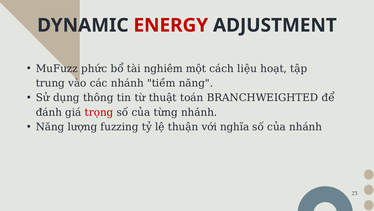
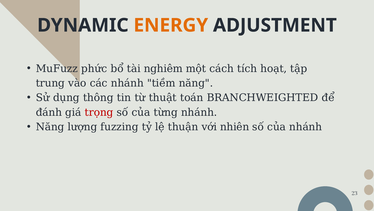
ENERGY colour: red -> orange
liệu: liệu -> tích
nghĩa: nghĩa -> nhiên
